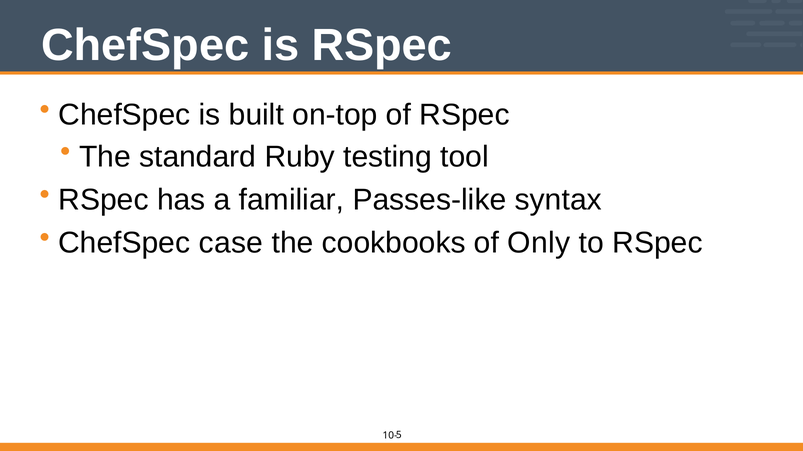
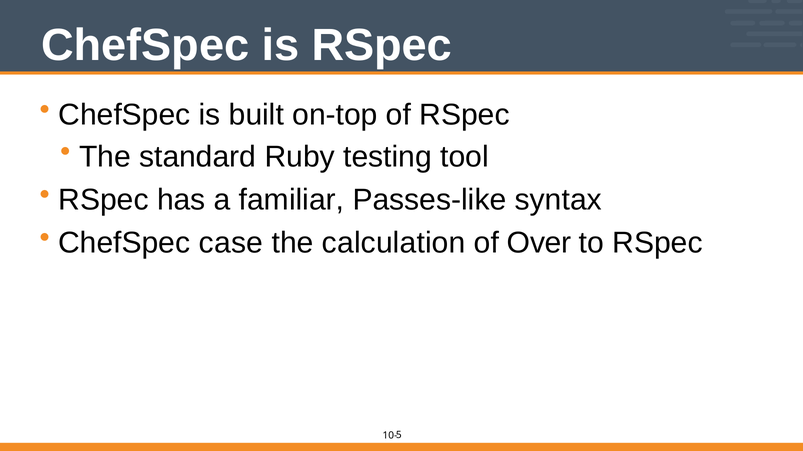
cookbooks: cookbooks -> calculation
Only: Only -> Over
